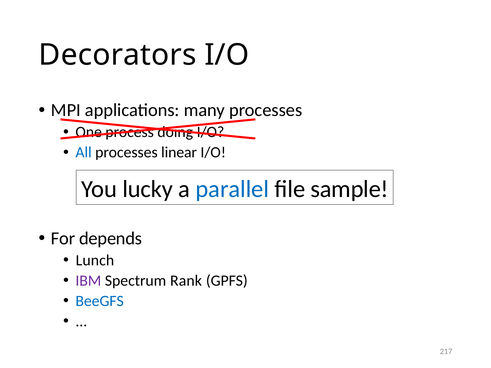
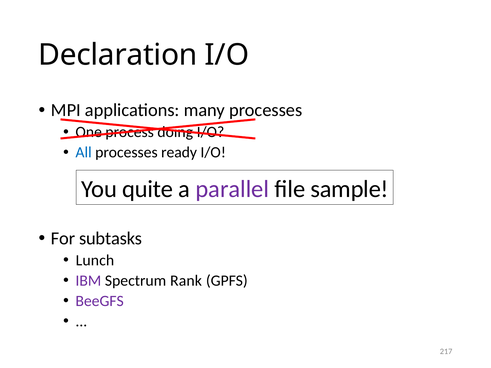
Decorators: Decorators -> Declaration
linear: linear -> ready
lucky: lucky -> quite
parallel colour: blue -> purple
depends: depends -> subtasks
BeeGFS colour: blue -> purple
